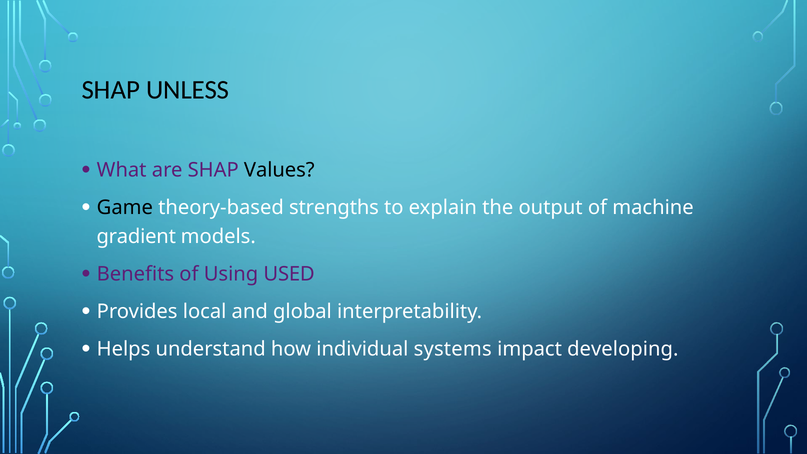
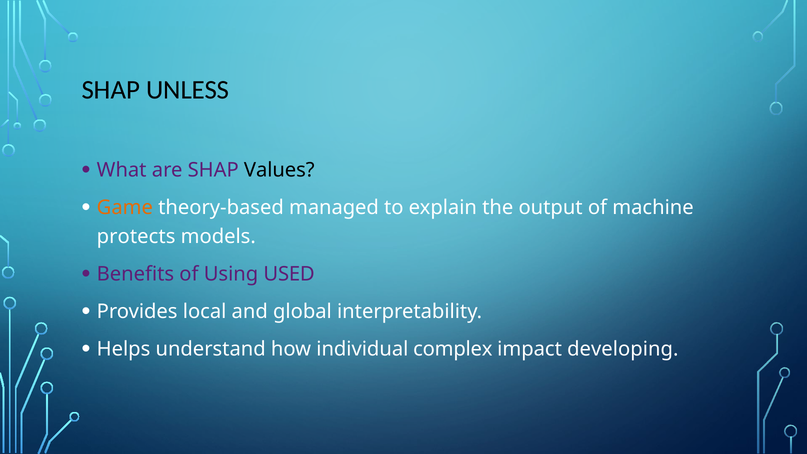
Game colour: black -> orange
strengths: strengths -> managed
gradient: gradient -> protects
systems: systems -> complex
